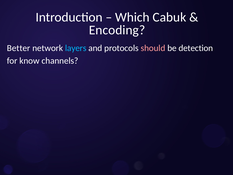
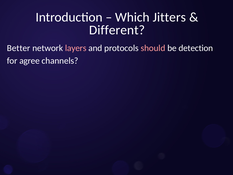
Cabuk: Cabuk -> Jitters
Encoding: Encoding -> Different
layers colour: light blue -> pink
know: know -> agree
